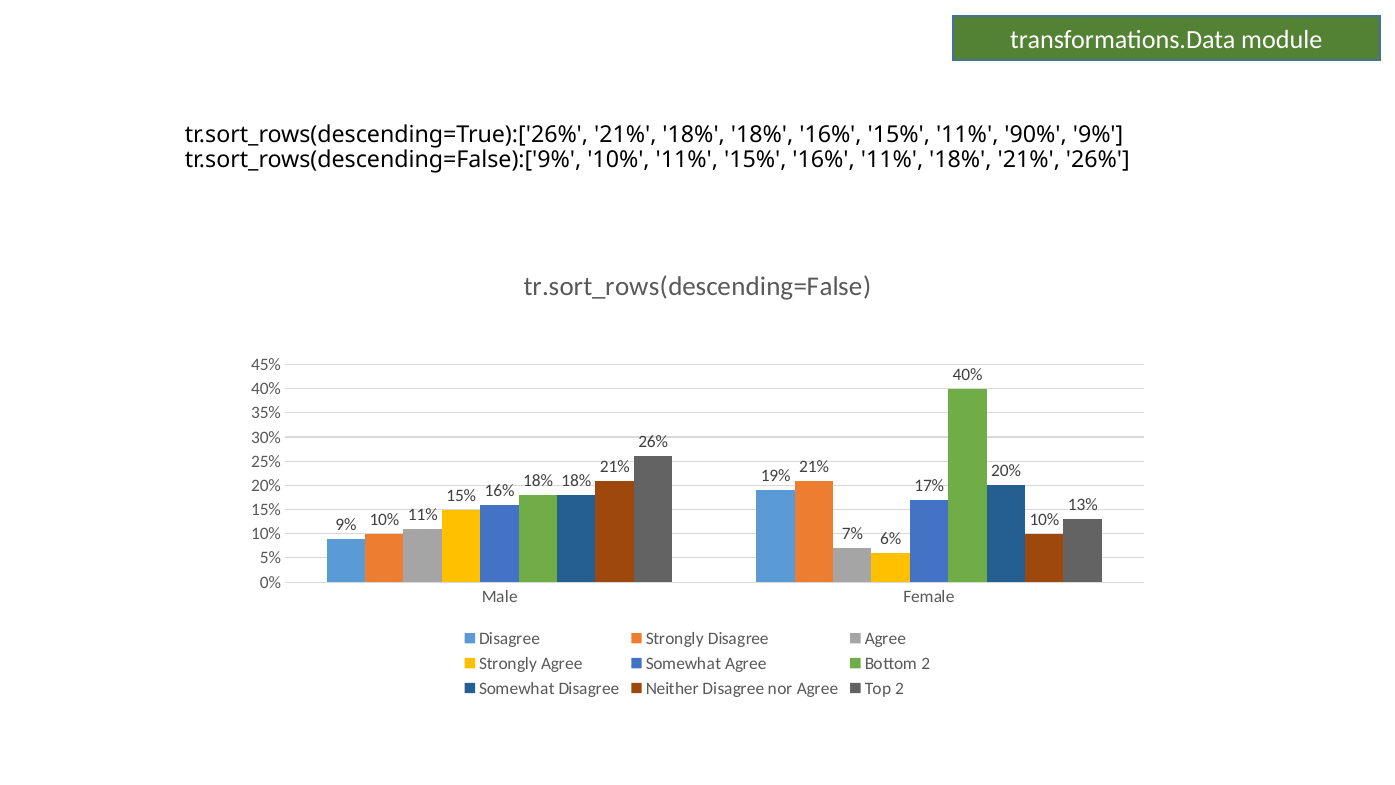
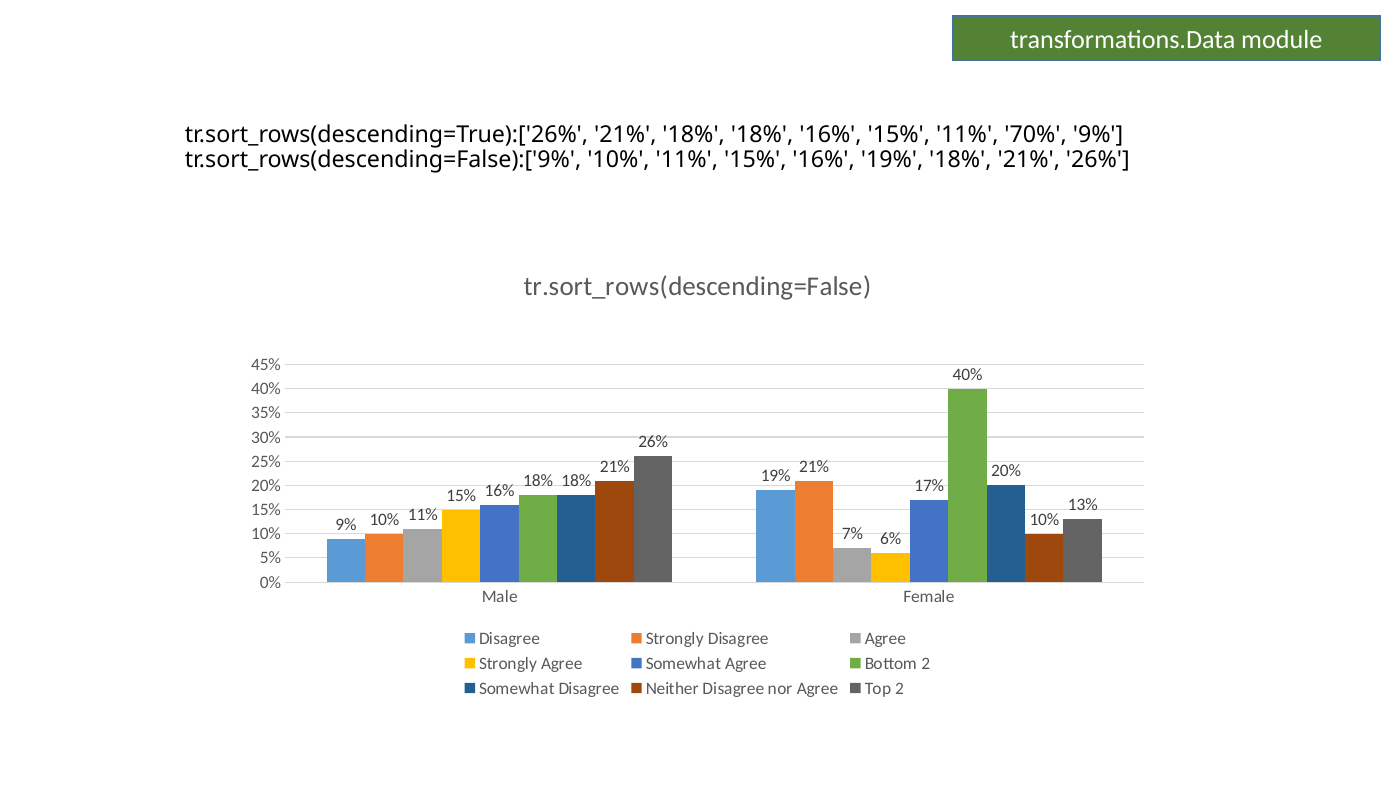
90%: 90% -> 70%
16% 11%: 11% -> 19%
